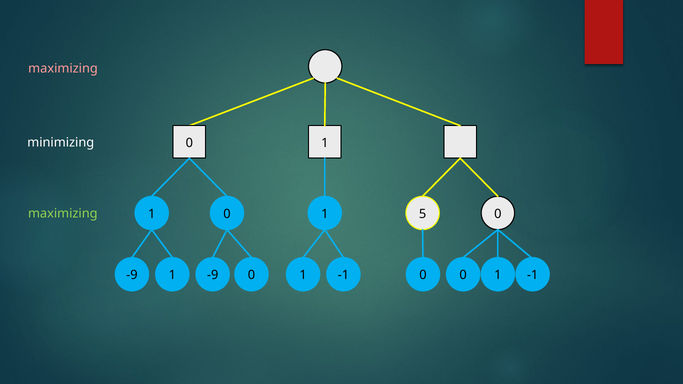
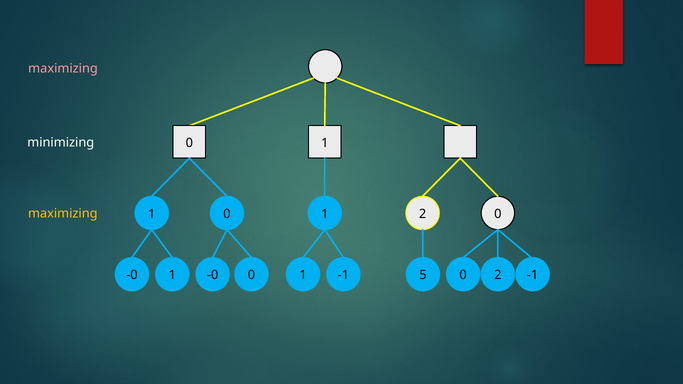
maximizing at (63, 213) colour: light green -> yellow
1 5: 5 -> 2
-9 at (132, 275): -9 -> -0
1 -9: -9 -> -0
1 -1 0: 0 -> 5
1 at (498, 275): 1 -> 2
